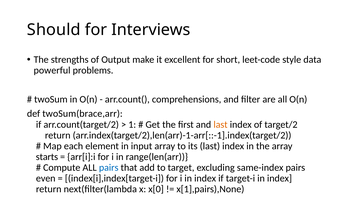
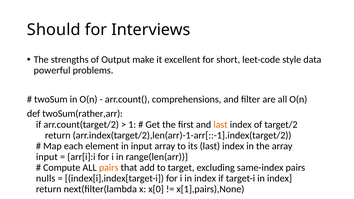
twoSum(brace,arr: twoSum(brace,arr -> twoSum(rather,arr
starts at (47, 157): starts -> input
pairs at (109, 168) colour: blue -> orange
even: even -> nulls
